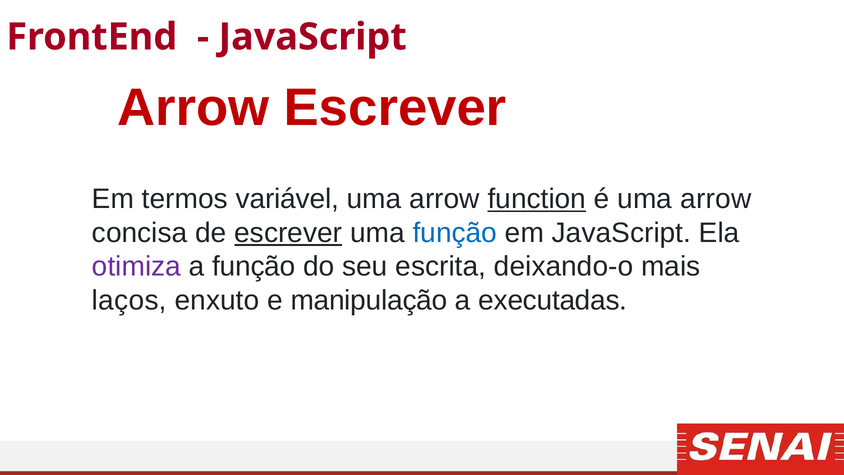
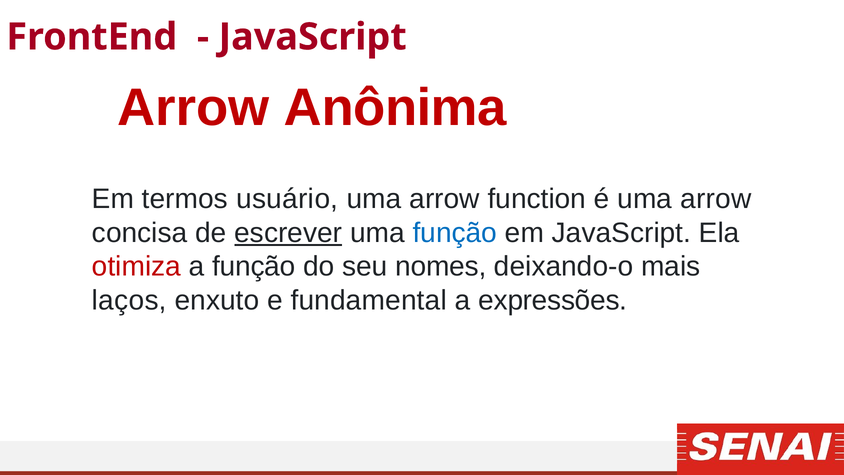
Arrow Escrever: Escrever -> Anônima
variável: variável -> usuário
function underline: present -> none
otimiza colour: purple -> red
escrita: escrita -> nomes
manipulação: manipulação -> fundamental
executadas: executadas -> expressões
